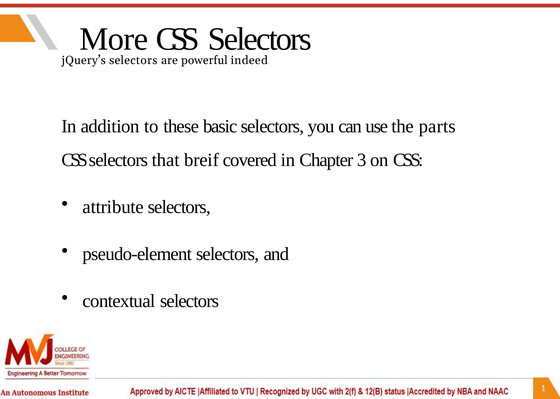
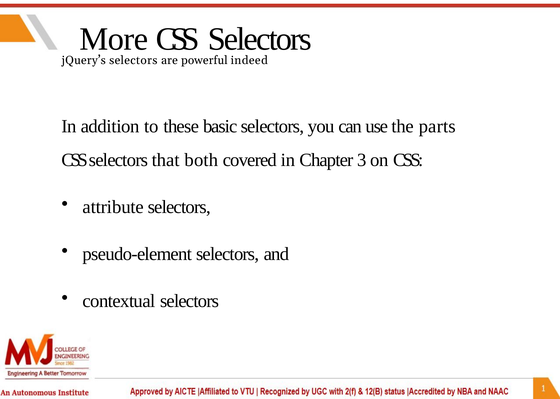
breif: breif -> both
